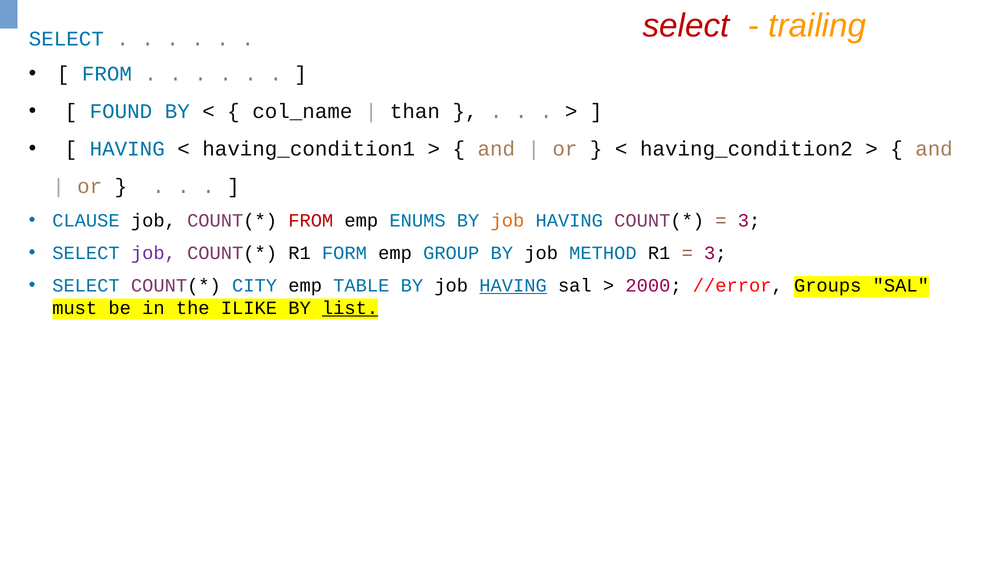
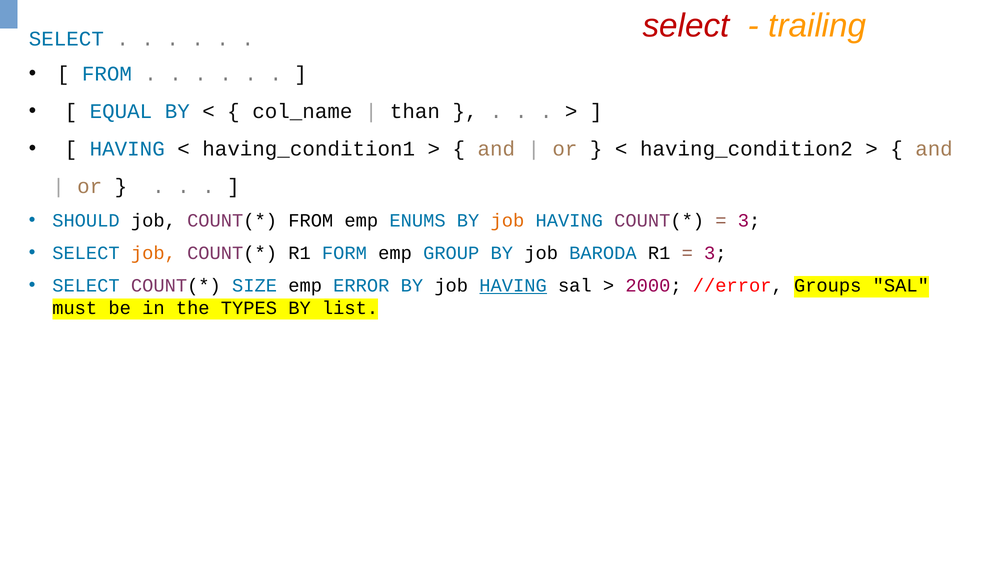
FOUND: FOUND -> EQUAL
CLAUSE: CLAUSE -> SHOULD
FROM at (311, 220) colour: red -> black
job at (153, 253) colour: purple -> orange
METHOD: METHOD -> BARODA
CITY: CITY -> SIZE
TABLE: TABLE -> ERROR
ILIKE: ILIKE -> TYPES
list underline: present -> none
